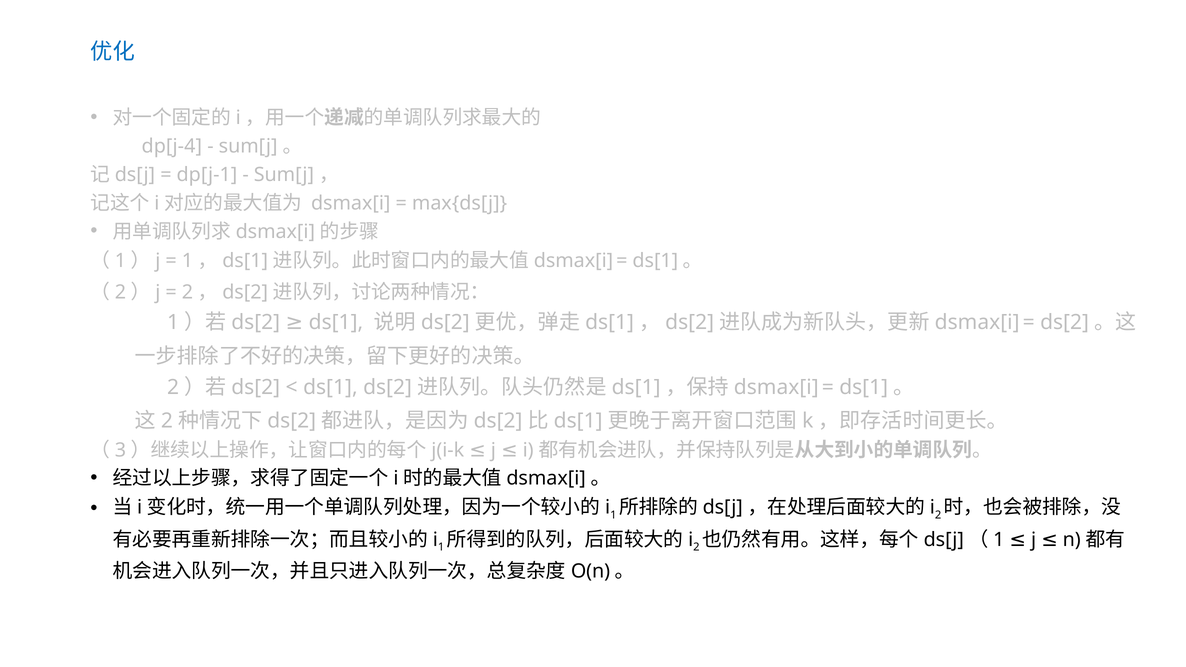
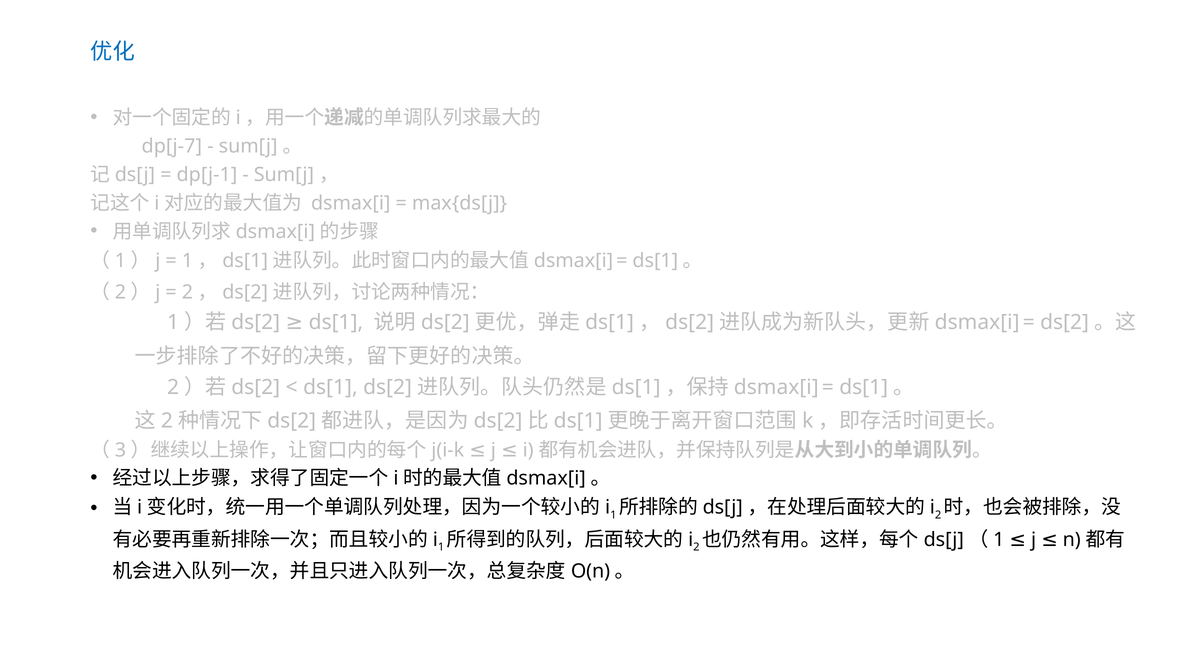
dp[j-4: dp[j-4 -> dp[j-7
